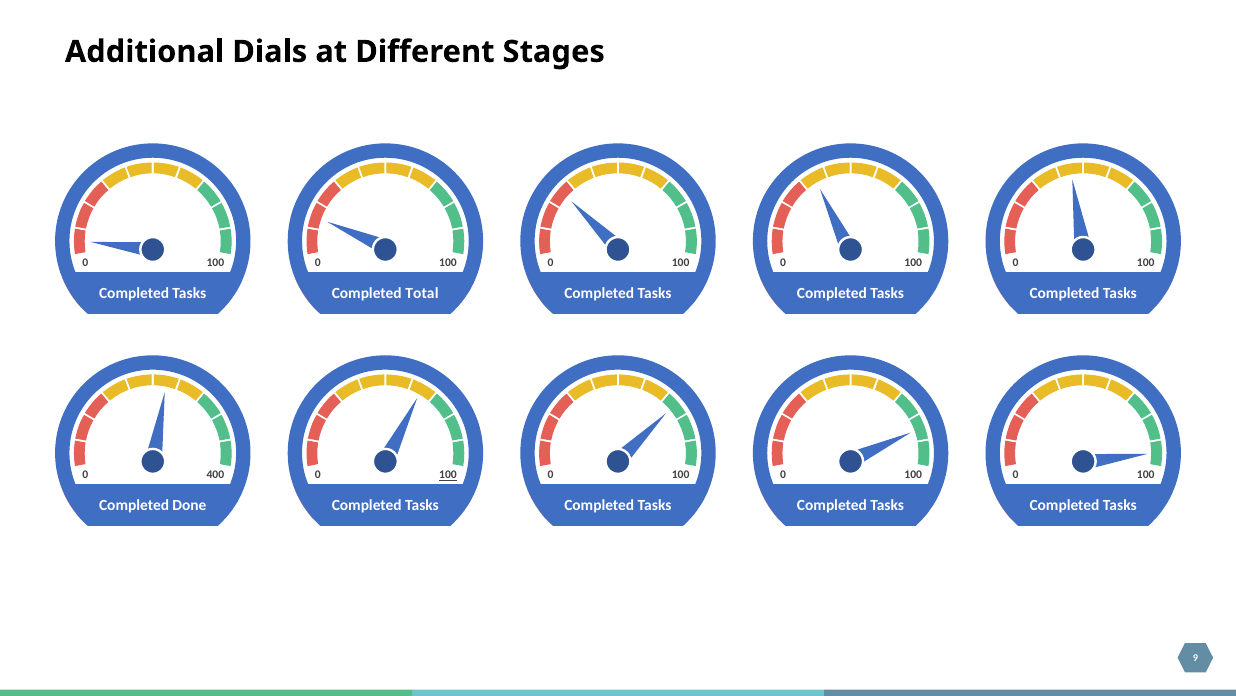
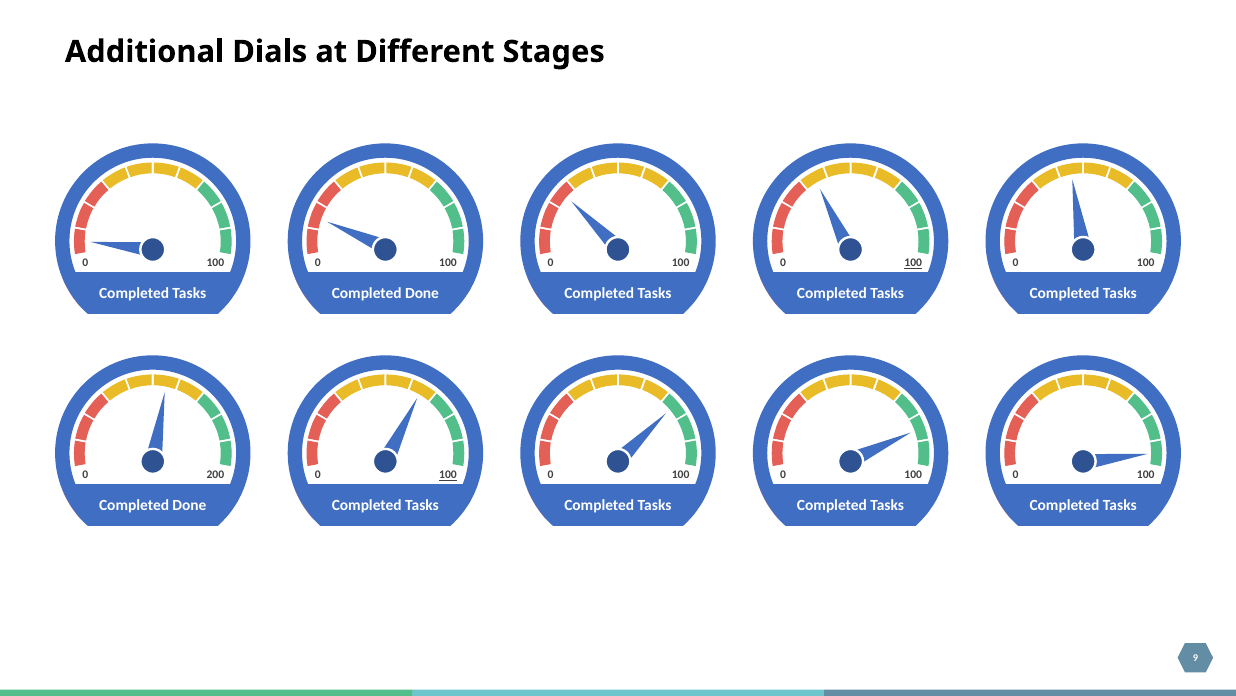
100 at (913, 263) underline: none -> present
Total at (422, 294): Total -> Done
400: 400 -> 200
